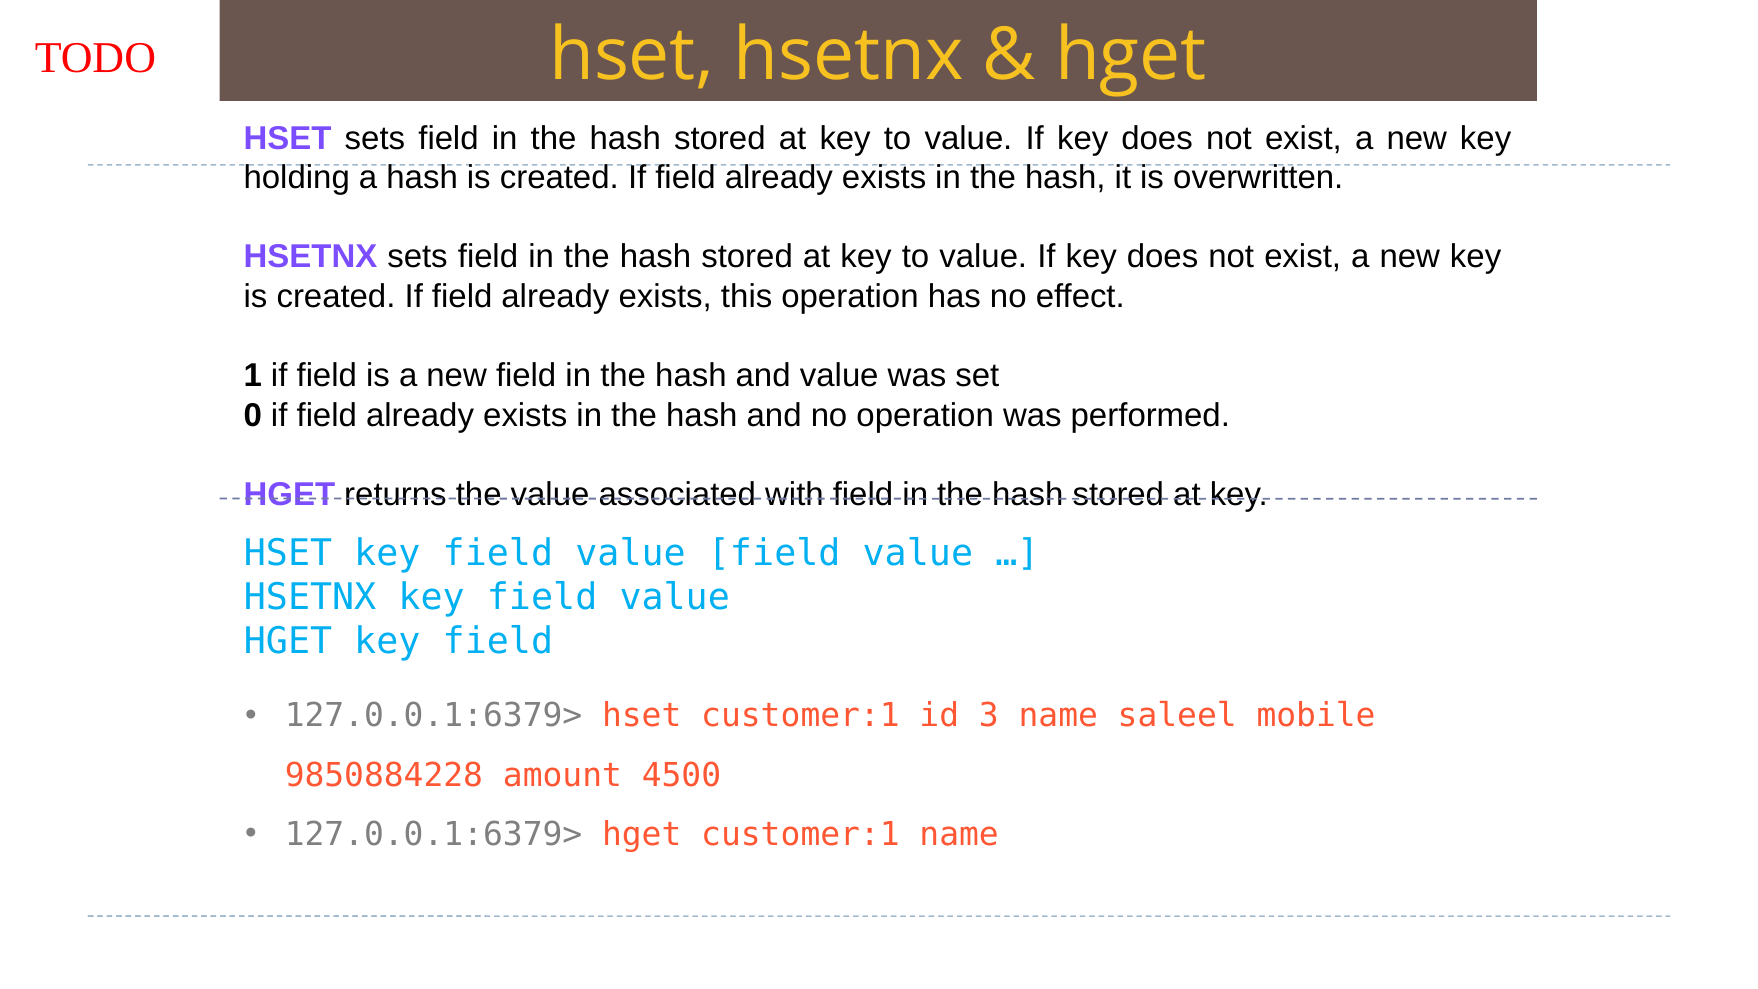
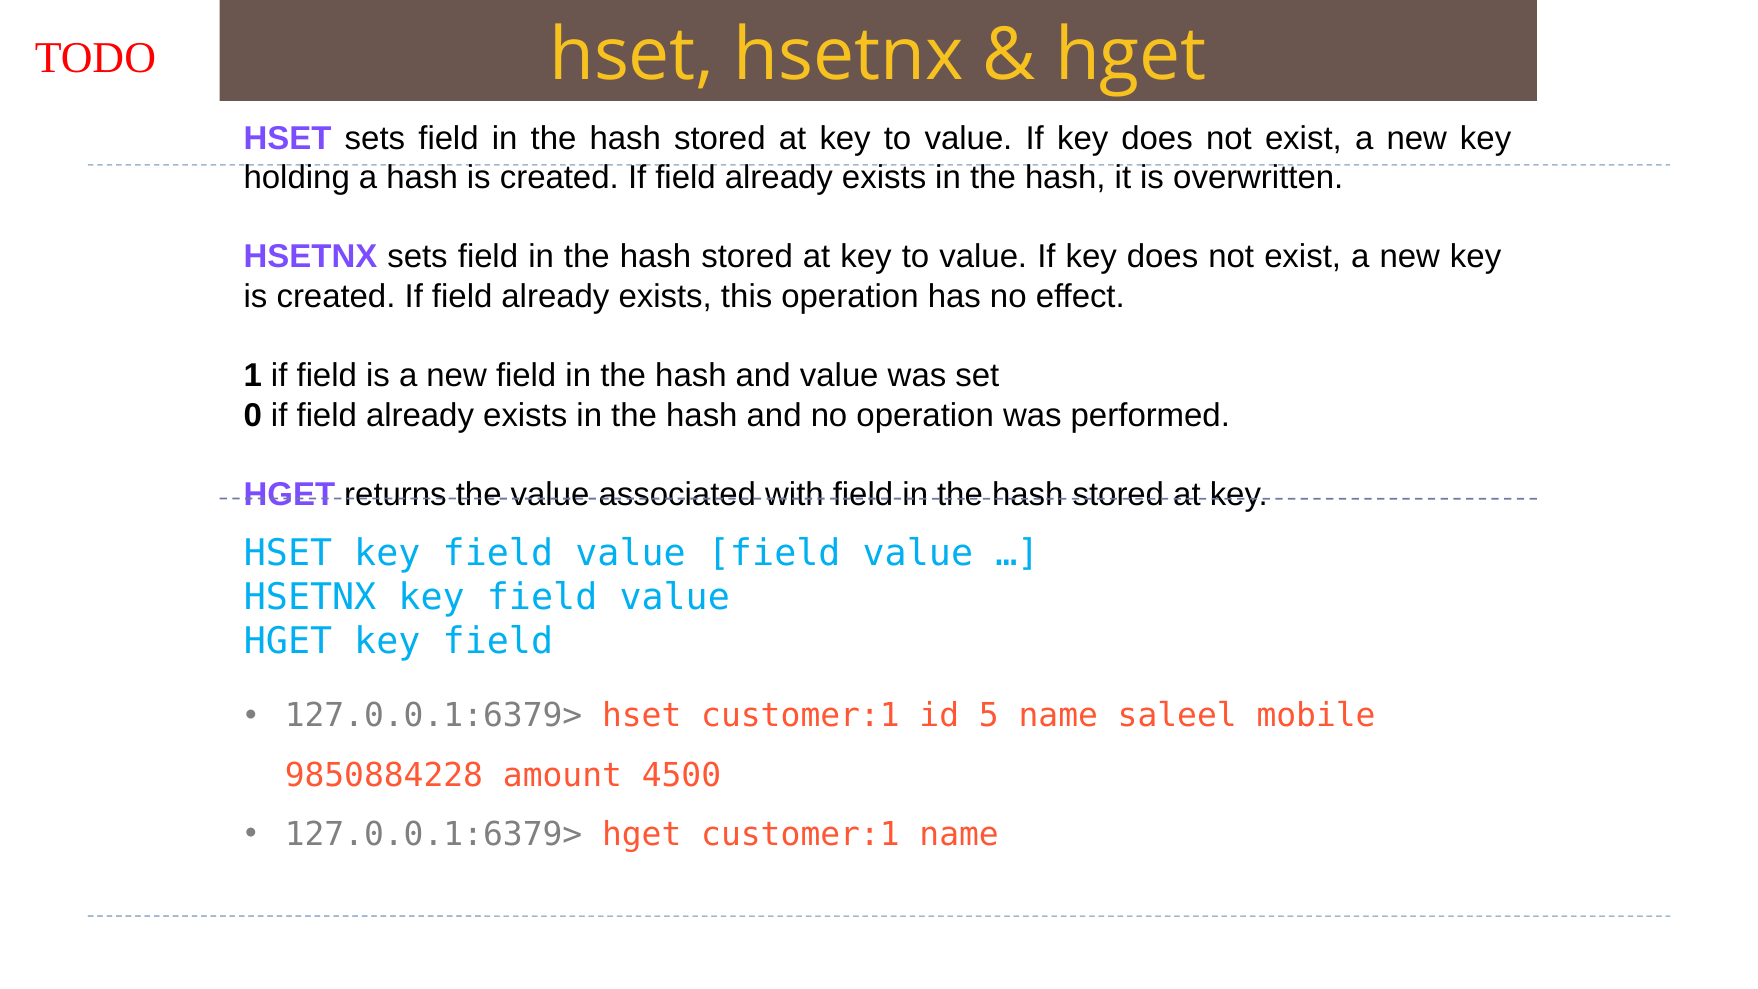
3: 3 -> 5
